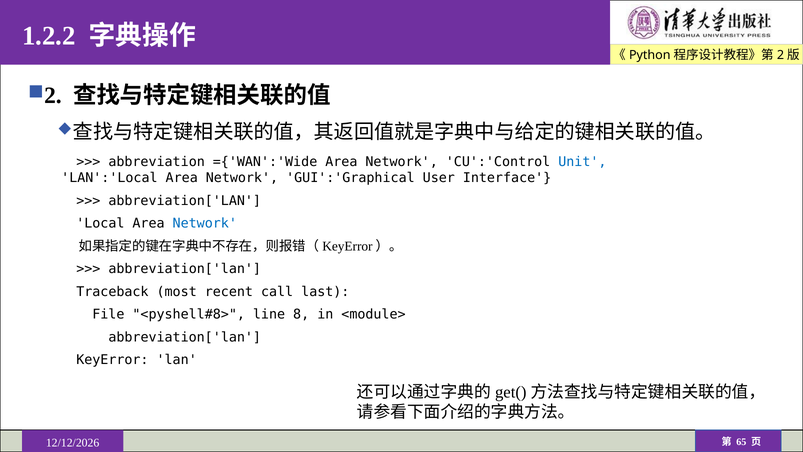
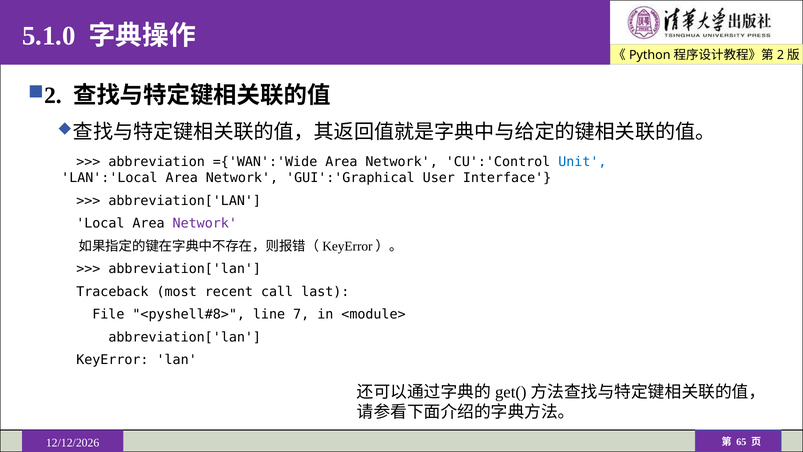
1.2.2: 1.2.2 -> 5.1.0
Network at (205, 223) colour: blue -> purple
8: 8 -> 7
